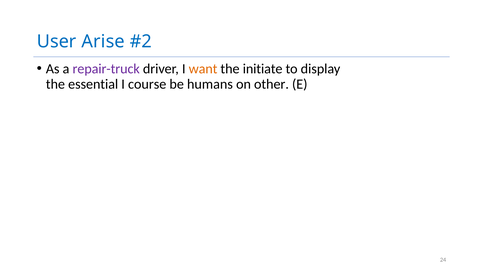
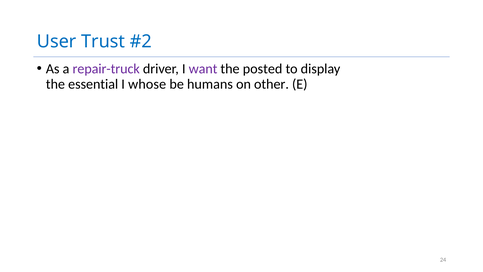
Arise: Arise -> Trust
want colour: orange -> purple
initiate: initiate -> posted
course: course -> whose
